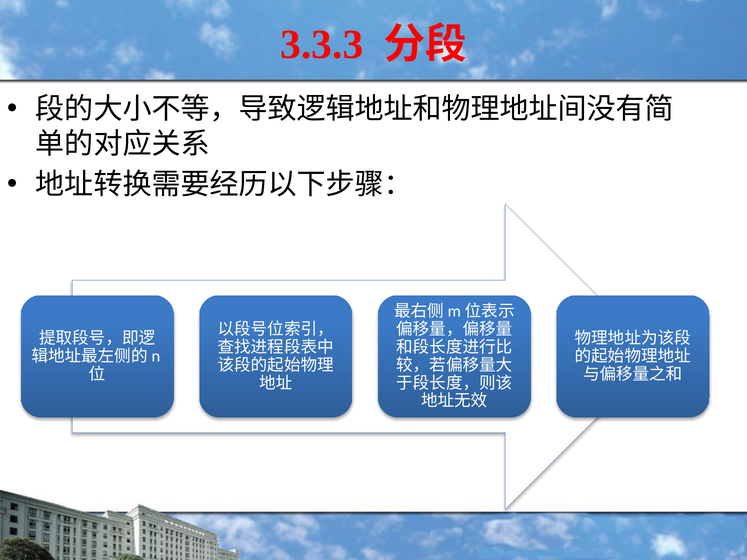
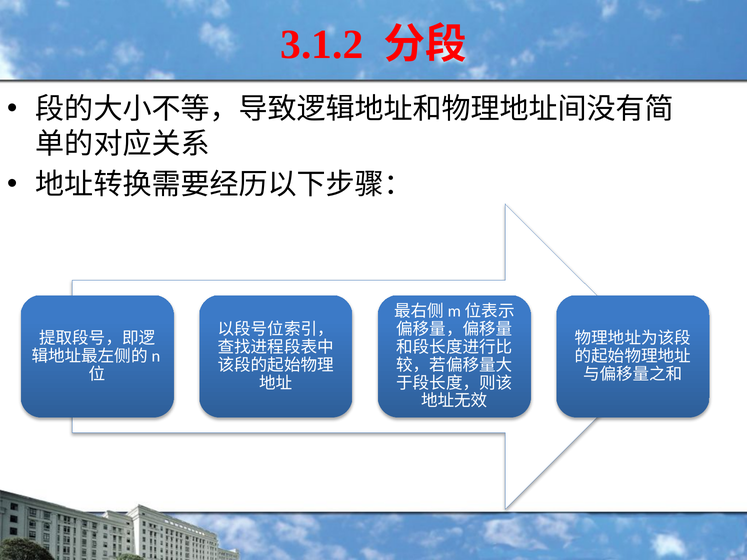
3.3.3: 3.3.3 -> 3.1.2
